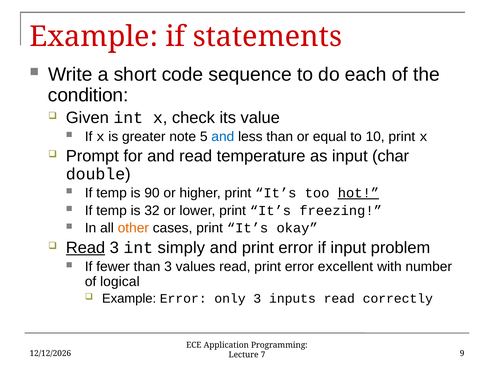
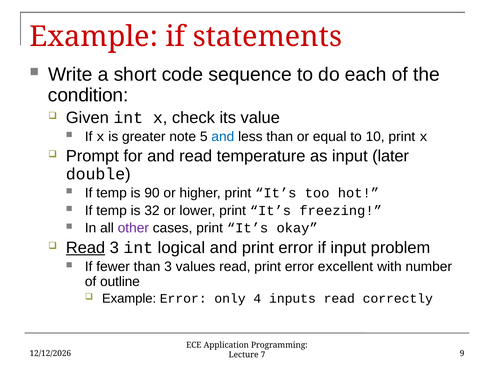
char: char -> later
hot underline: present -> none
other colour: orange -> purple
simply: simply -> logical
logical: logical -> outline
only 3: 3 -> 4
